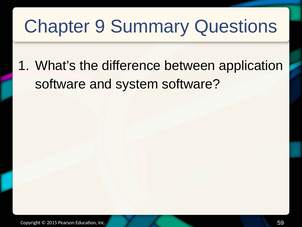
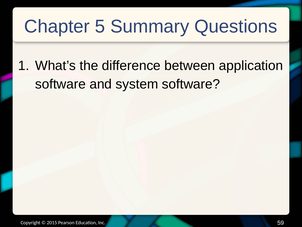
9: 9 -> 5
